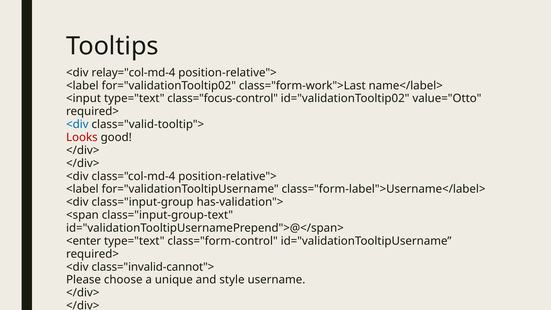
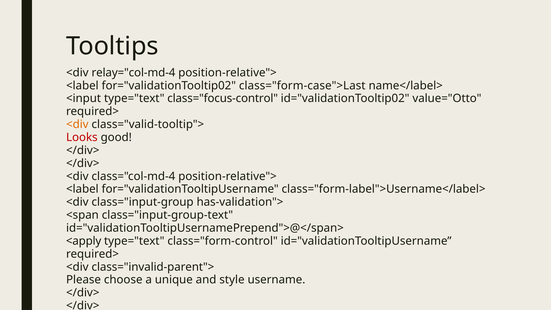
class="form-work">Last: class="form-work">Last -> class="form-case">Last
<div at (77, 124) colour: blue -> orange
<enter: <enter -> <apply
class="invalid-cannot">: class="invalid-cannot"> -> class="invalid-parent">
